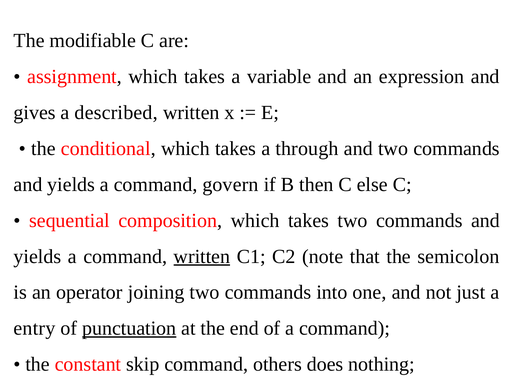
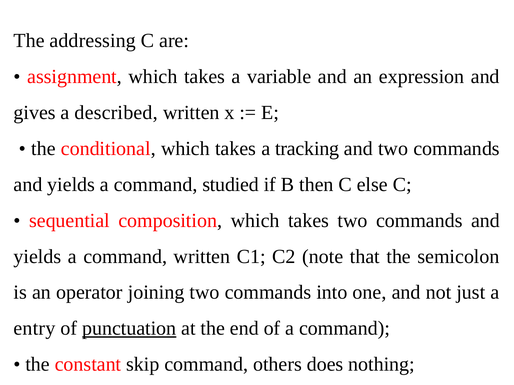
modifiable: modifiable -> addressing
through: through -> tracking
govern: govern -> studied
written at (202, 257) underline: present -> none
